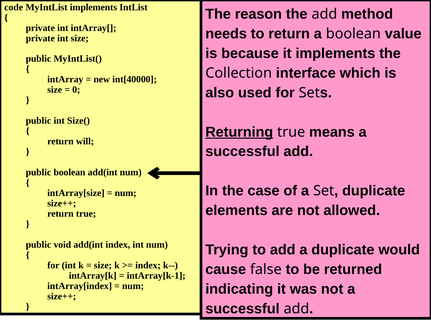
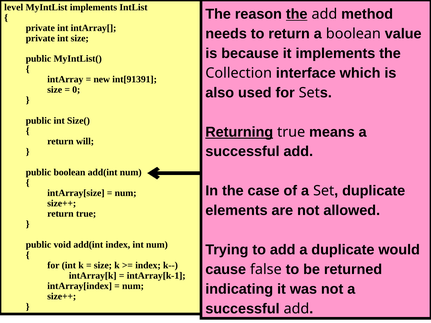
code: code -> level
the at (297, 14) underline: none -> present
int[40000: int[40000 -> int[91391
